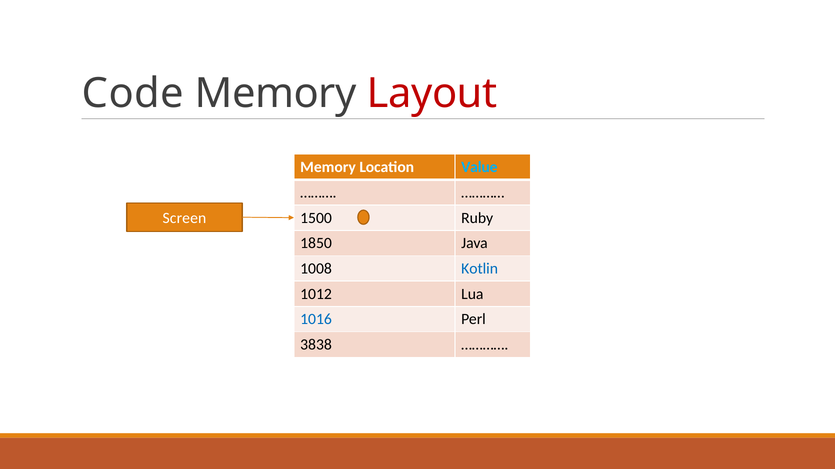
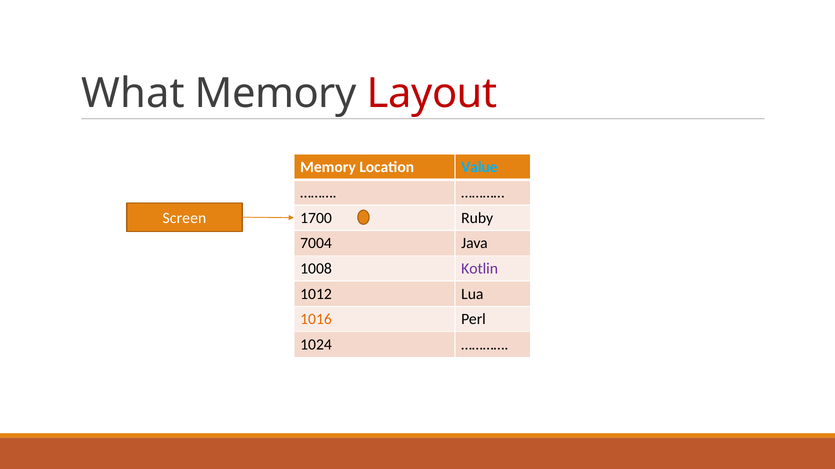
Code: Code -> What
1500: 1500 -> 1700
1850: 1850 -> 7004
Kotlin colour: blue -> purple
1016 colour: blue -> orange
3838: 3838 -> 1024
